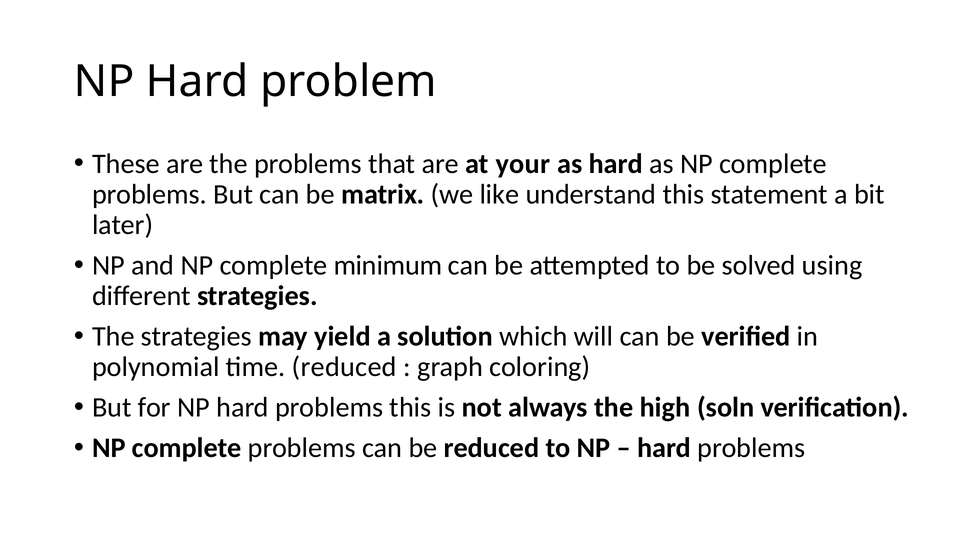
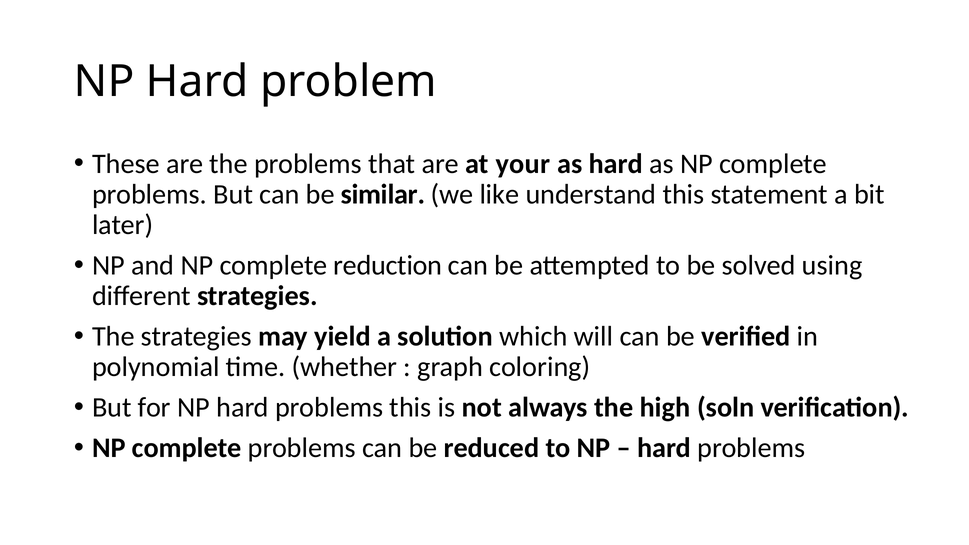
matrix: matrix -> similar
minimum: minimum -> reduction
time reduced: reduced -> whether
